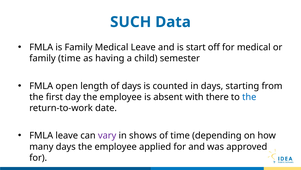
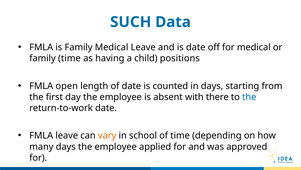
is start: start -> date
semester: semester -> positions
of days: days -> date
vary colour: purple -> orange
shows: shows -> school
